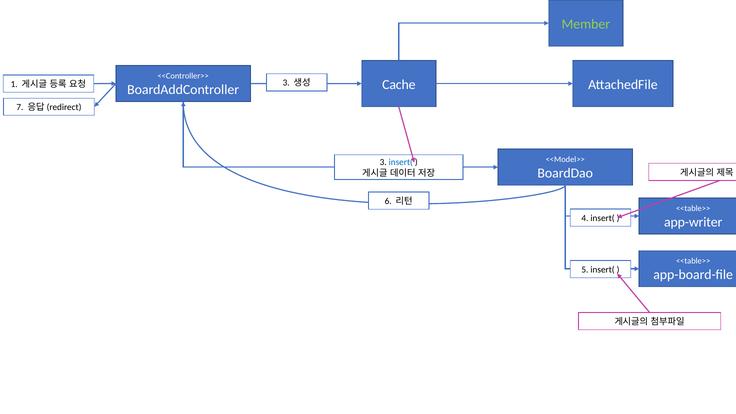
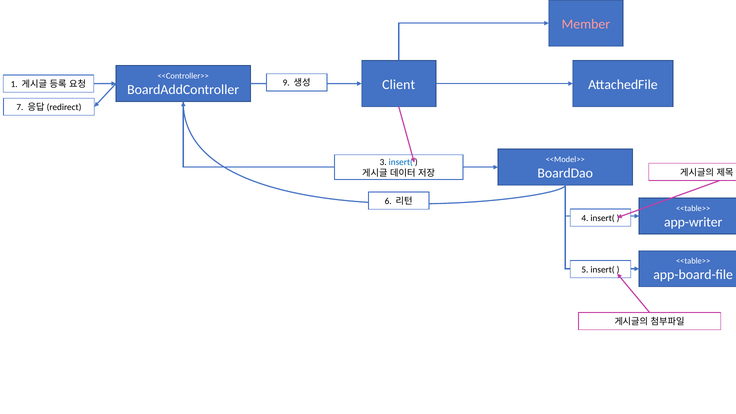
Member colour: light green -> pink
Cache: Cache -> Client
3 at (286, 83): 3 -> 9
